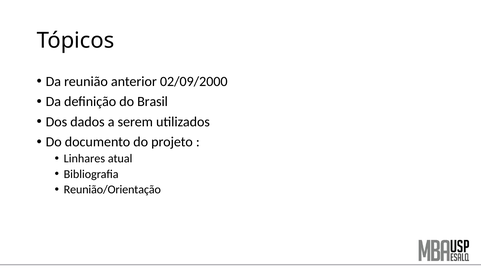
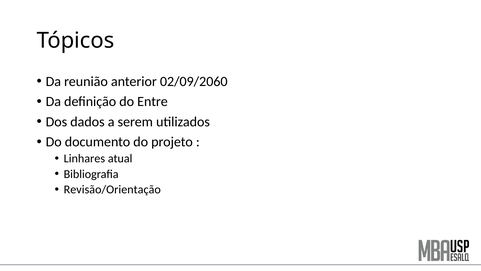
02/09/2000: 02/09/2000 -> 02/09/2060
Brasil: Brasil -> Entre
Reunião/Orientação: Reunião/Orientação -> Revisão/Orientação
